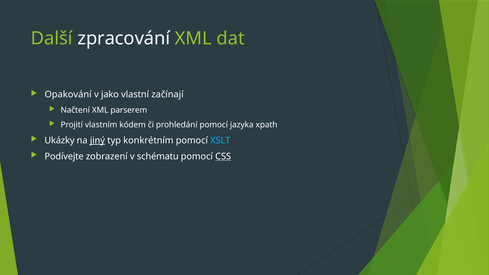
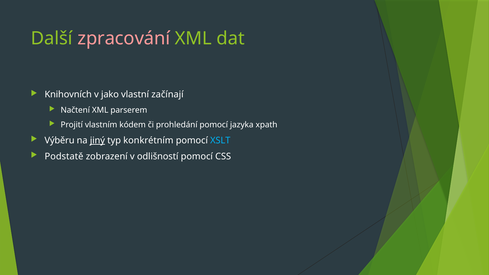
zpracování colour: white -> pink
Opakování: Opakování -> Knihovních
Ukázky: Ukázky -> Výběru
Podívejte: Podívejte -> Podstatě
schématu: schématu -> odlišností
CSS underline: present -> none
